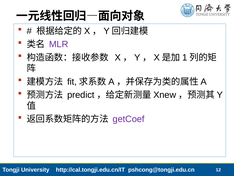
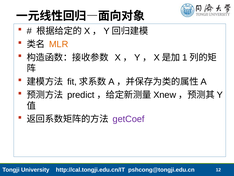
MLR colour: purple -> orange
